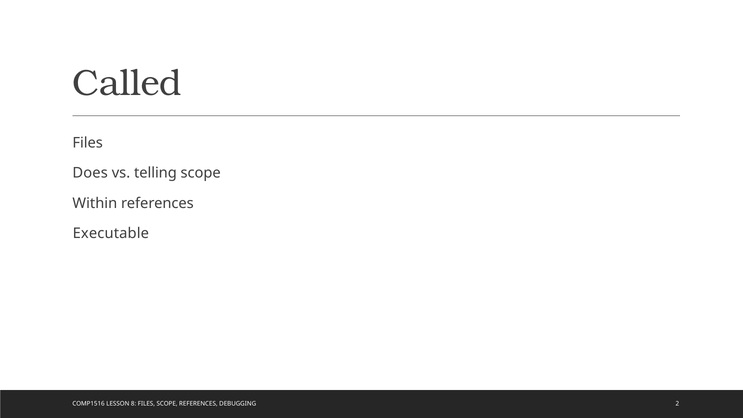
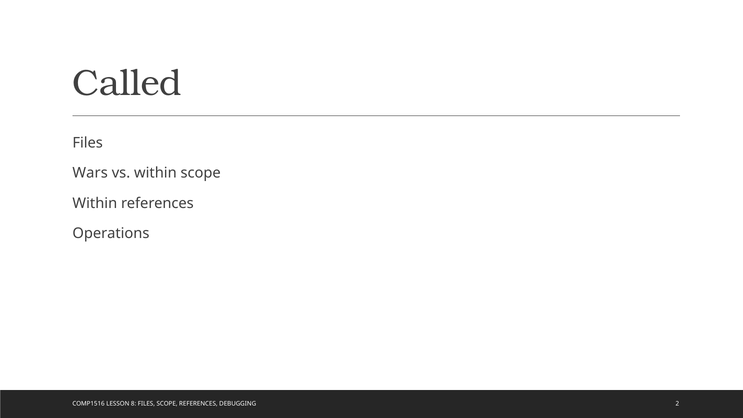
Does: Does -> Wars
vs telling: telling -> within
Executable: Executable -> Operations
